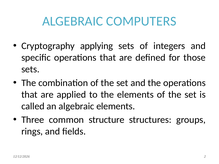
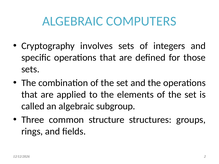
applying: applying -> involves
algebraic elements: elements -> subgroup
